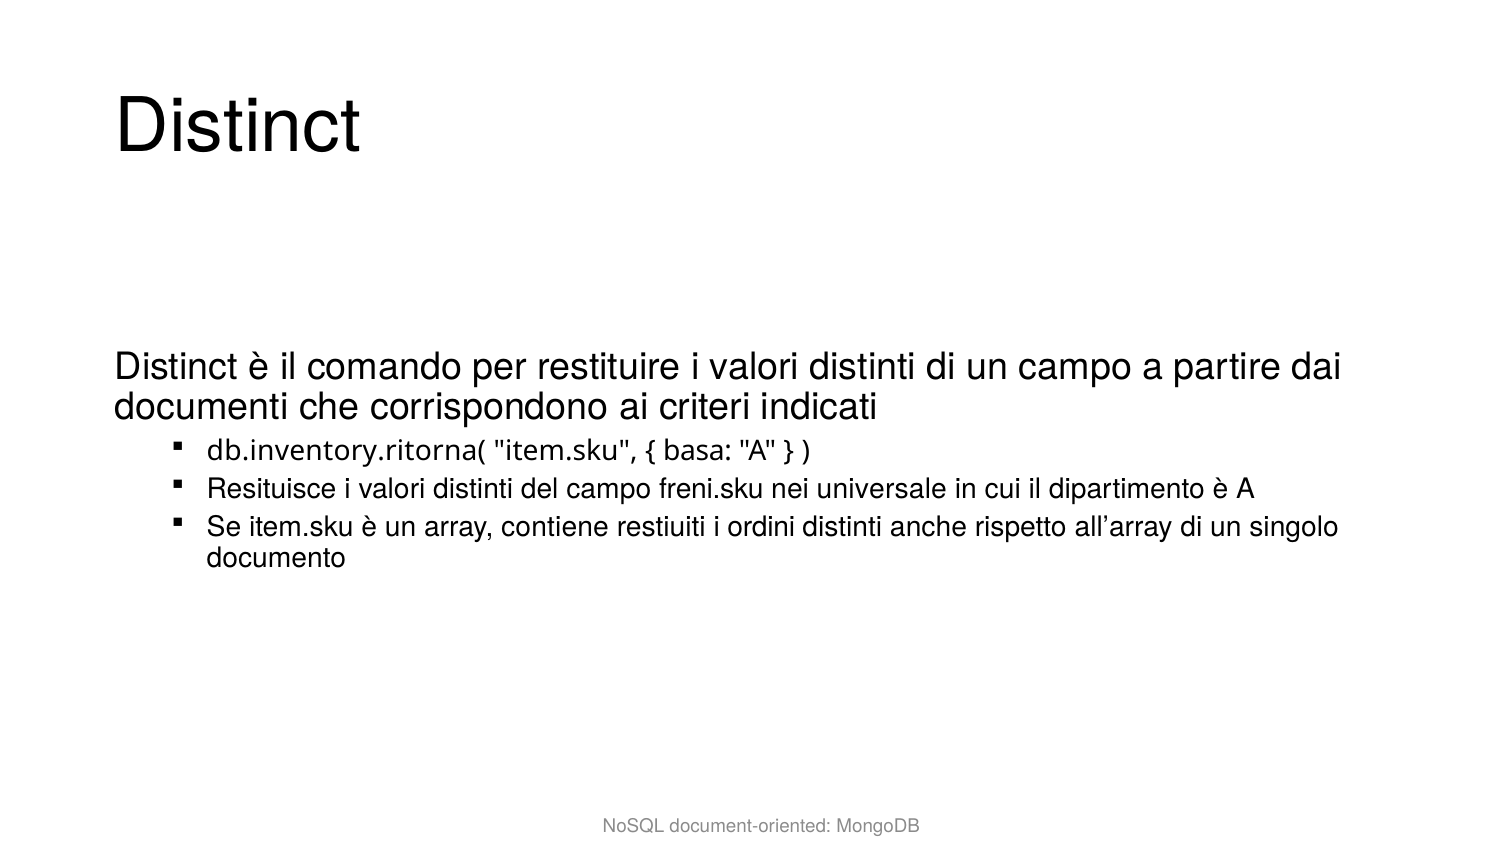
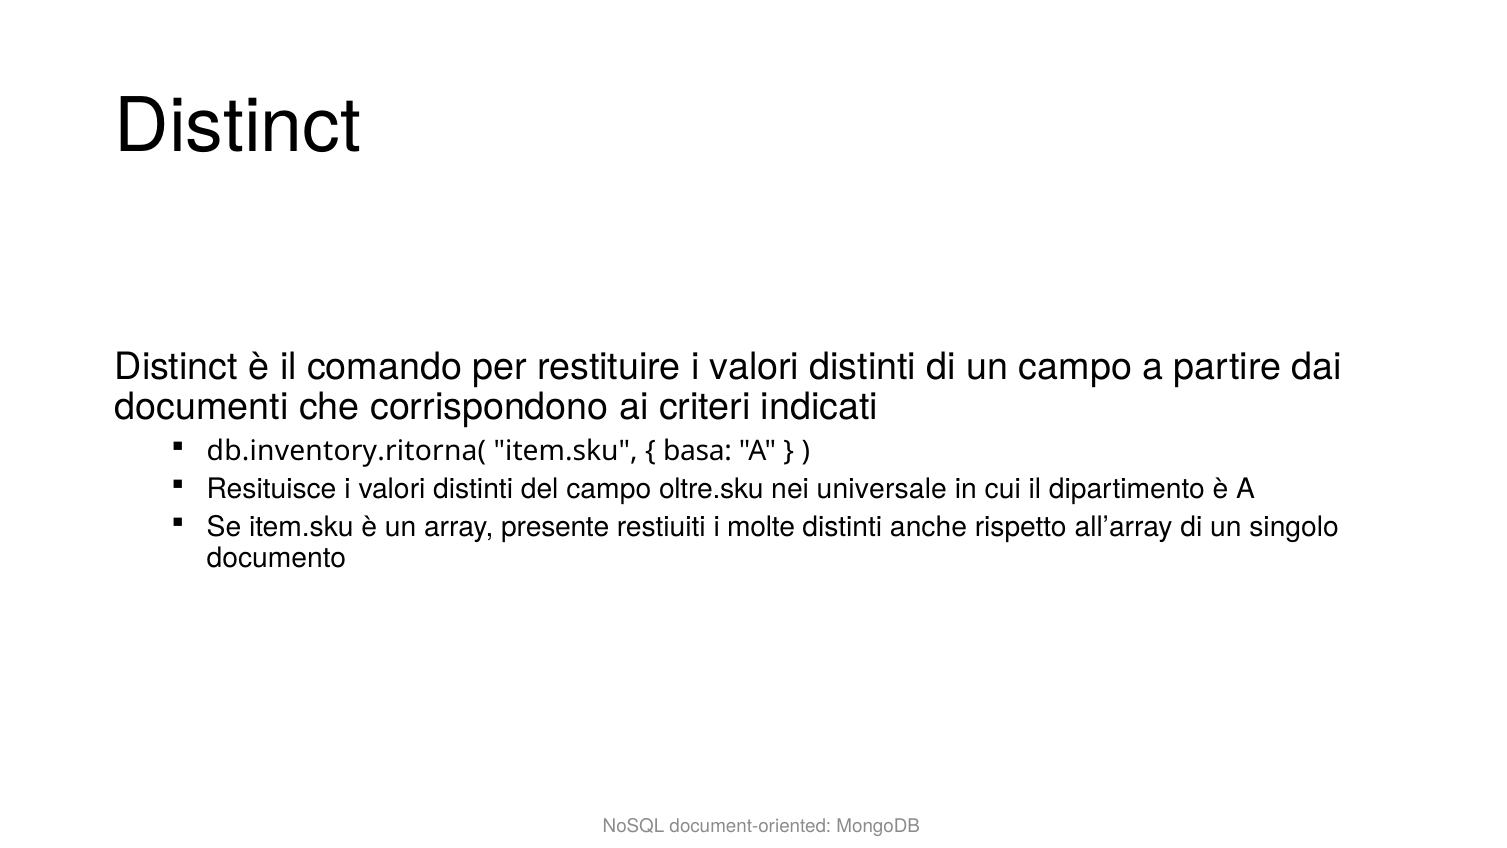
freni.sku: freni.sku -> oltre.sku
contiene: contiene -> presente
ordini: ordini -> molte
